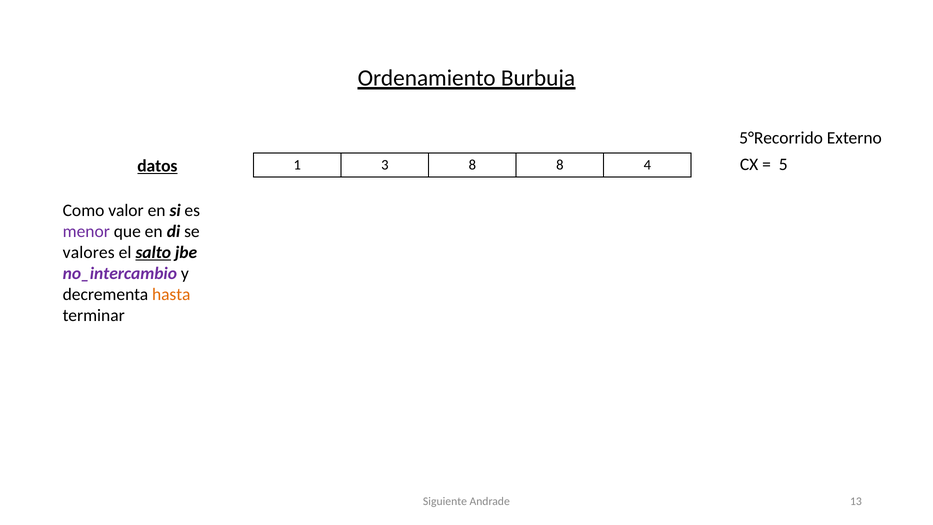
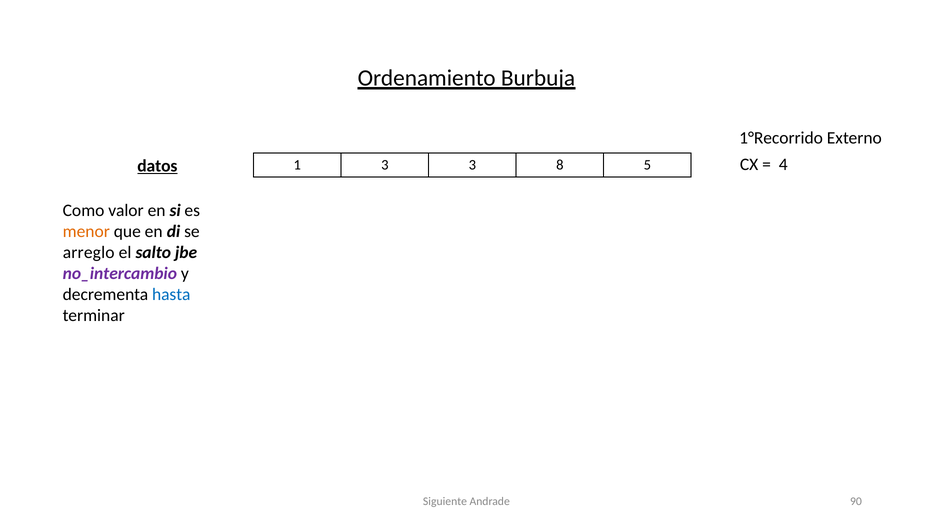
5°Recorrido: 5°Recorrido -> 1°Recorrido
5: 5 -> 4
3 8: 8 -> 3
4: 4 -> 5
menor colour: purple -> orange
valores: valores -> arreglo
salto underline: present -> none
hasta colour: orange -> blue
13: 13 -> 90
